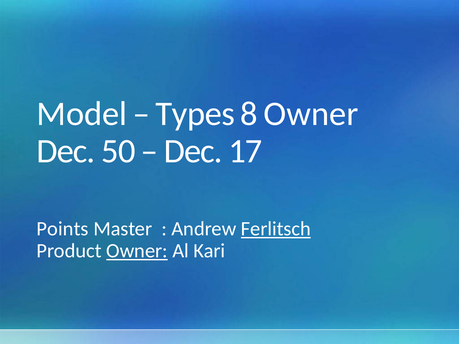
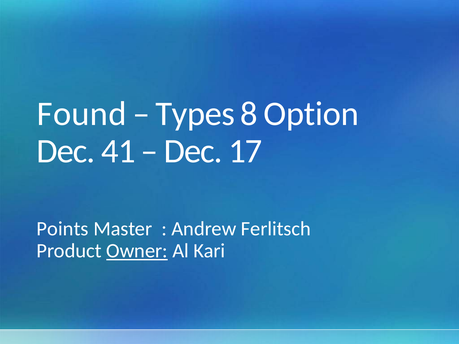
Model: Model -> Found
8 Owner: Owner -> Option
50: 50 -> 41
Ferlitsch underline: present -> none
